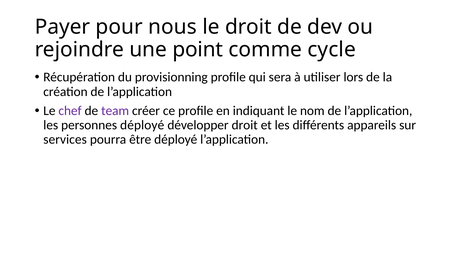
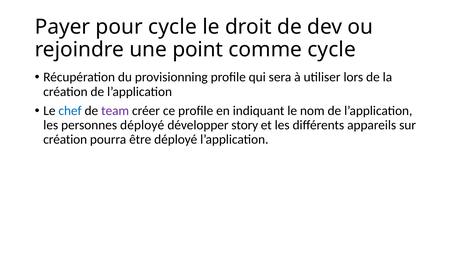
pour nous: nous -> cycle
chef colour: purple -> blue
développer droit: droit -> story
services at (65, 139): services -> création
